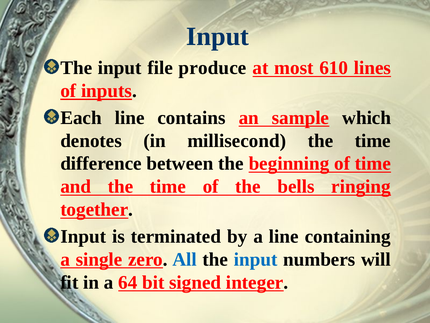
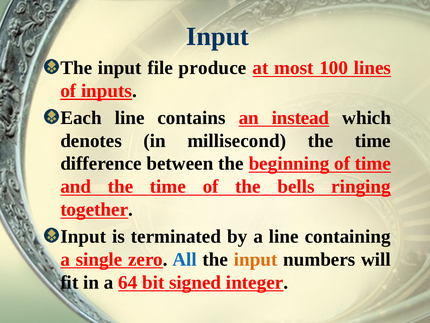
610: 610 -> 100
sample: sample -> instead
input at (256, 259) colour: blue -> orange
